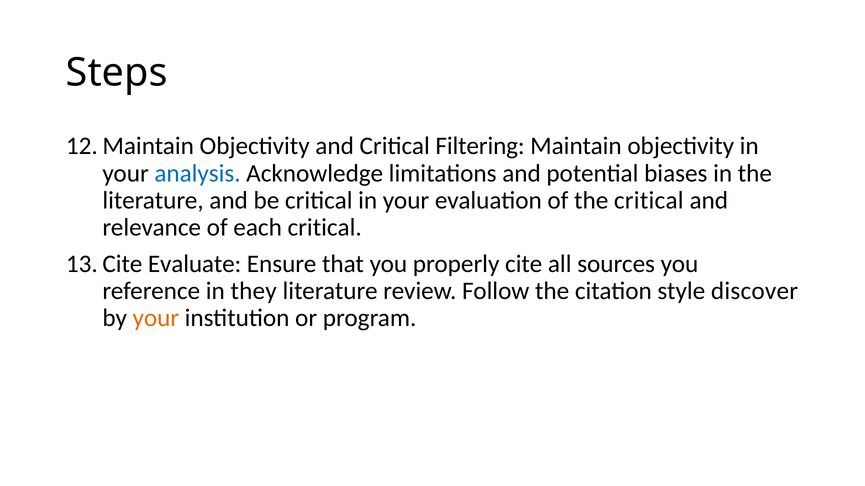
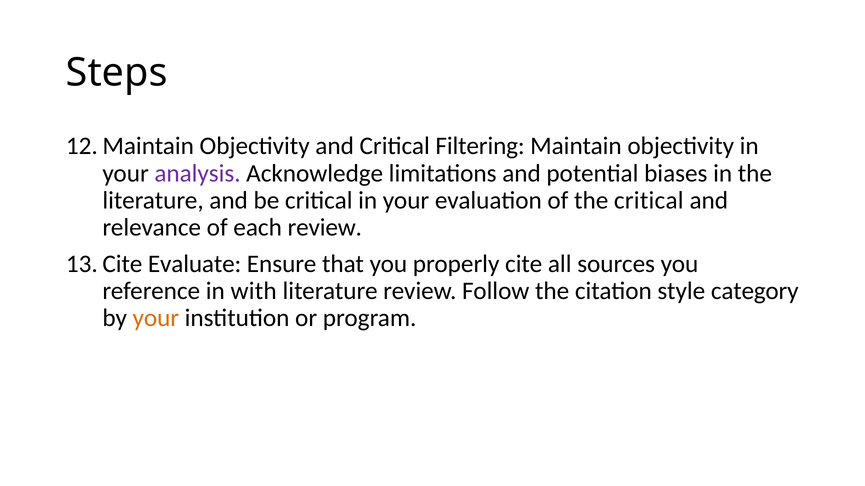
analysis colour: blue -> purple
each critical: critical -> review
they: they -> with
discover: discover -> category
